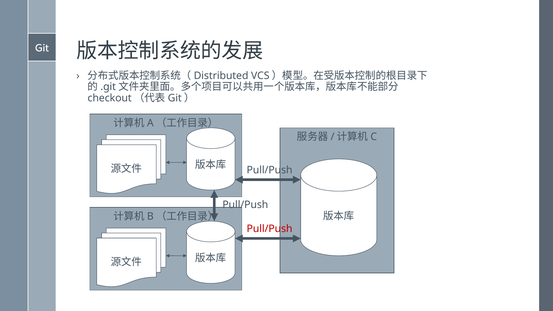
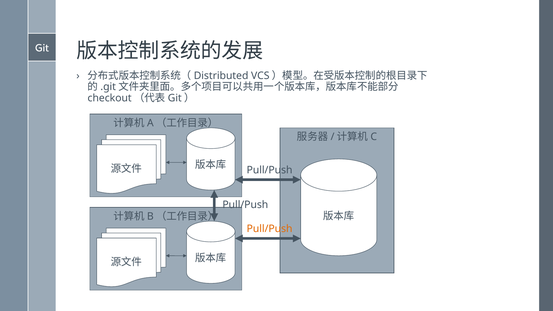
Pull/Push at (270, 229) colour: red -> orange
